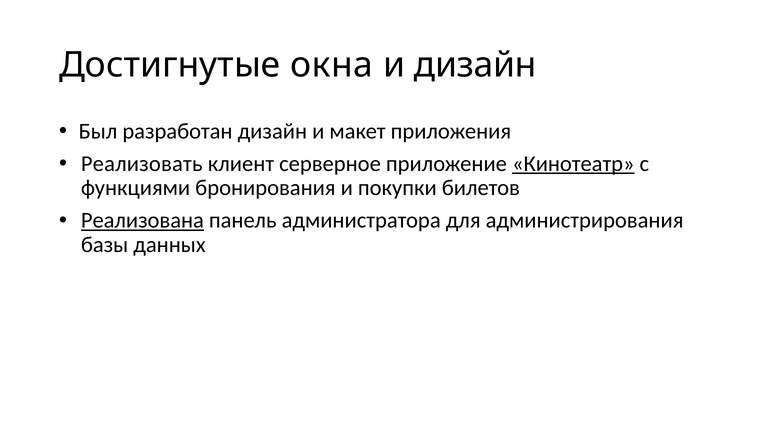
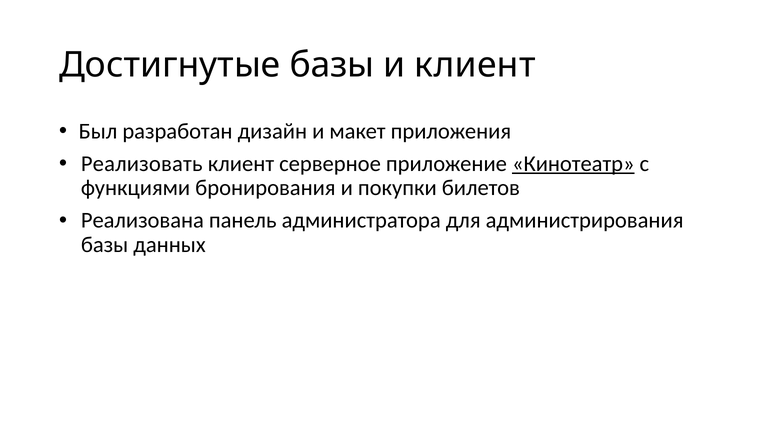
Достигнутые окна: окна -> базы
и дизайн: дизайн -> клиент
Реализована underline: present -> none
